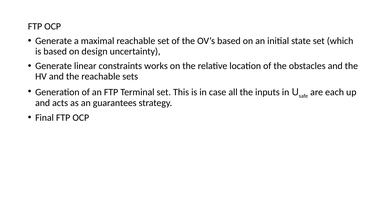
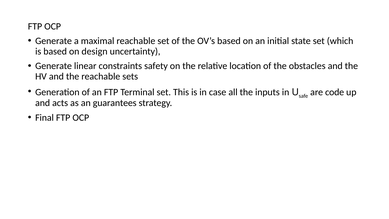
works: works -> safety
each: each -> code
